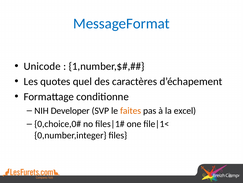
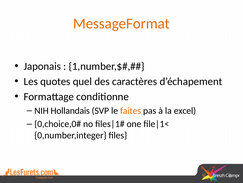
MessageFormat colour: blue -> orange
Unicode: Unicode -> Japonais
Developer: Developer -> Hollandais
